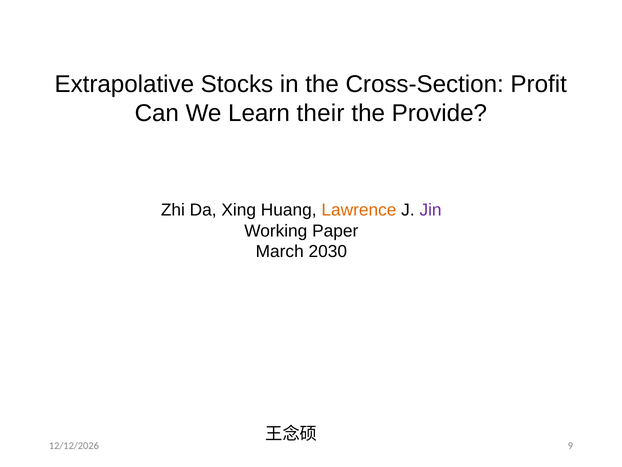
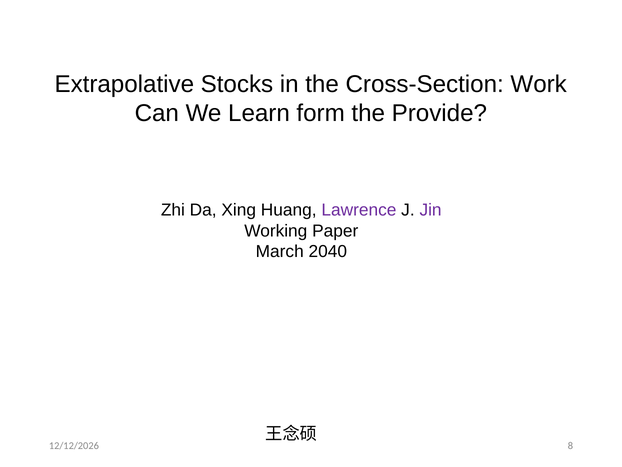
Profit: Profit -> Work
their: their -> form
Lawrence colour: orange -> purple
2030: 2030 -> 2040
9: 9 -> 8
